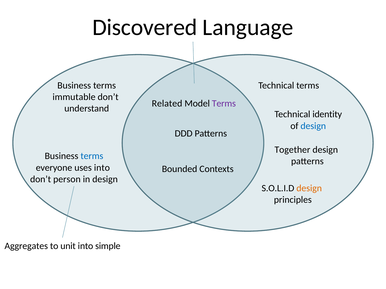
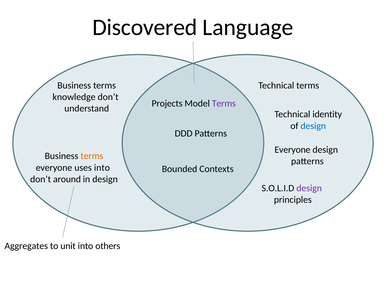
immutable: immutable -> knowledge
Related: Related -> Projects
Together at (292, 150): Together -> Everyone
terms at (92, 156) colour: blue -> orange
person: person -> around
design at (309, 188) colour: orange -> purple
simple: simple -> others
